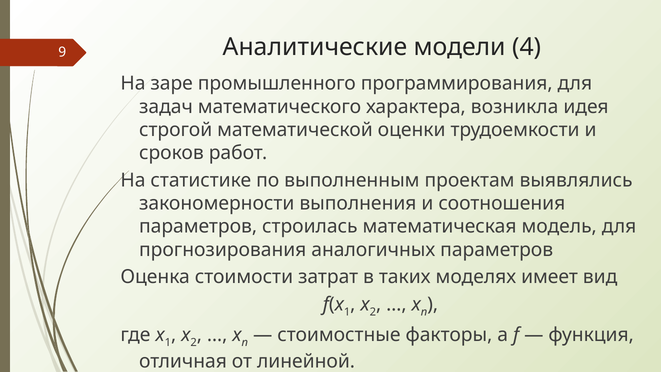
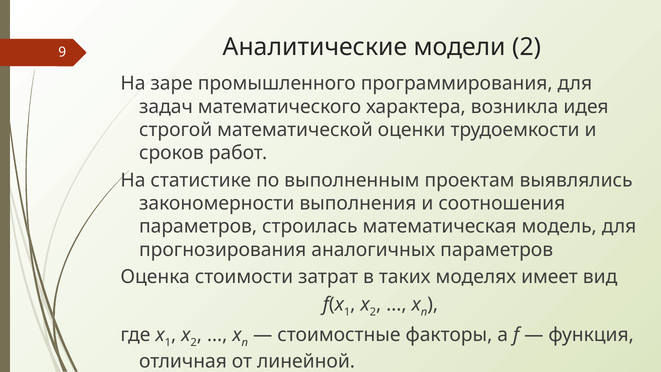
модели 4: 4 -> 2
